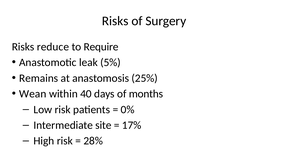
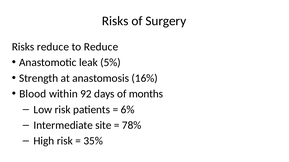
to Require: Require -> Reduce
Remains: Remains -> Strength
25%: 25% -> 16%
Wean: Wean -> Blood
40: 40 -> 92
0%: 0% -> 6%
17%: 17% -> 78%
28%: 28% -> 35%
